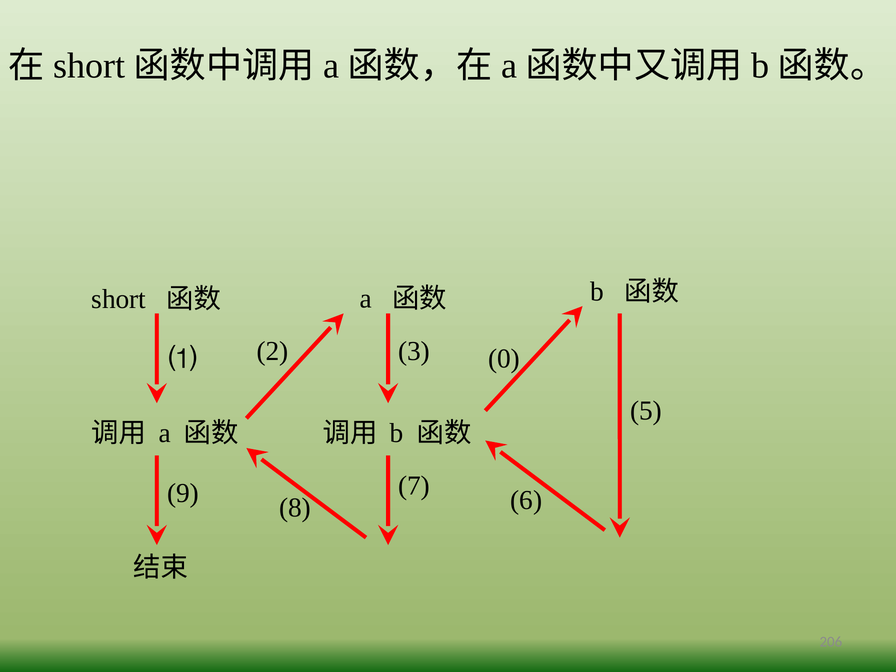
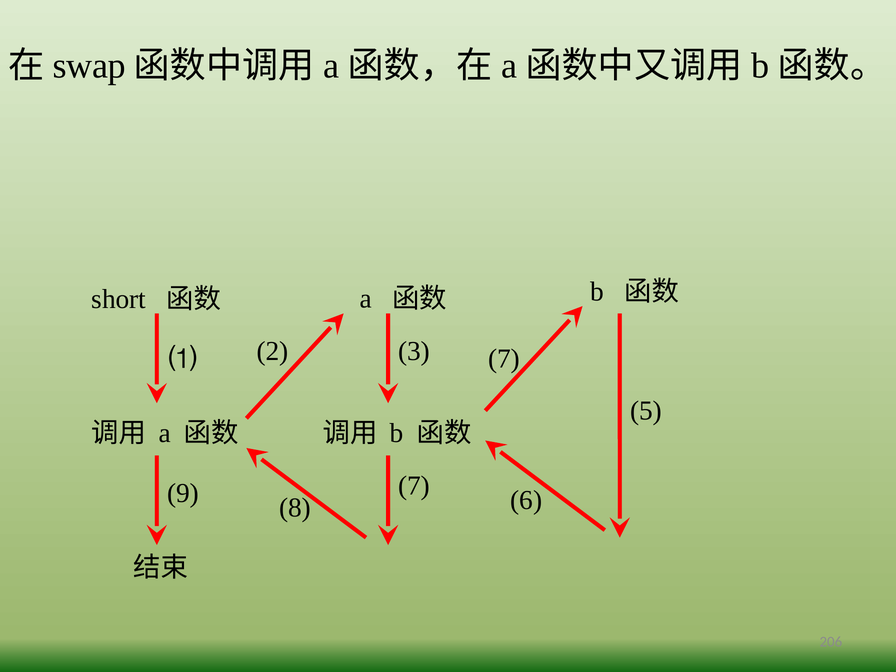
short at (89, 66): short -> swap
3 0: 0 -> 7
